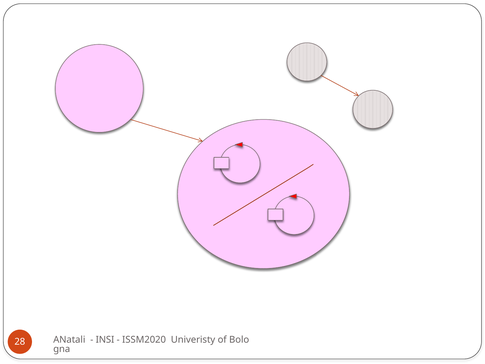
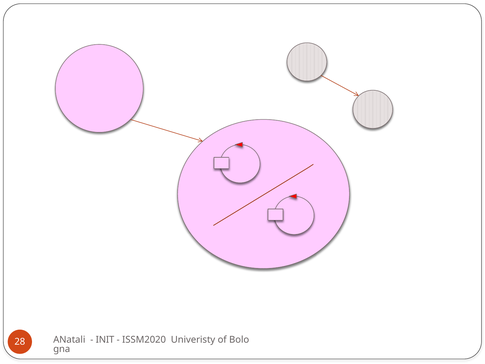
INSI: INSI -> INIT
